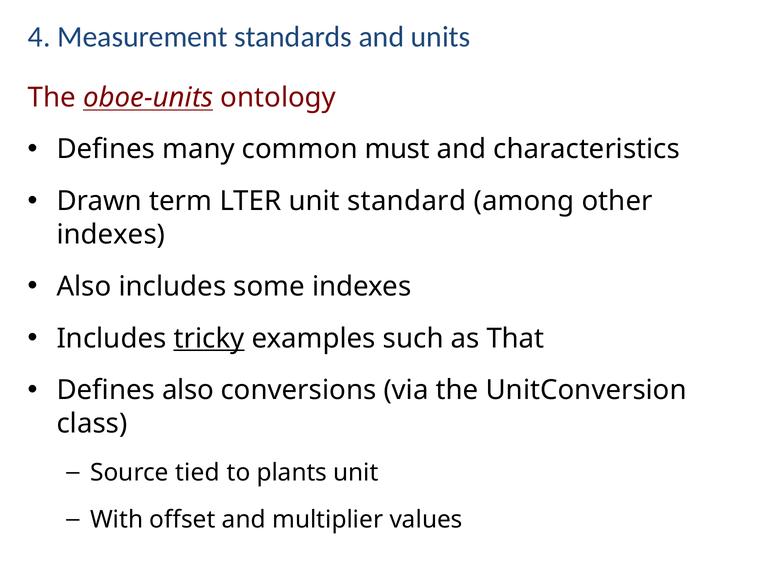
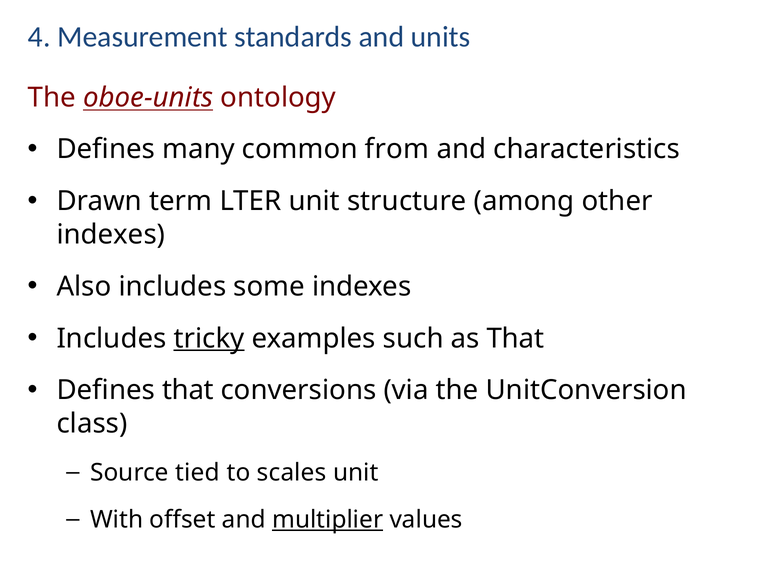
must: must -> from
standard: standard -> structure
Defines also: also -> that
plants: plants -> scales
multiplier underline: none -> present
